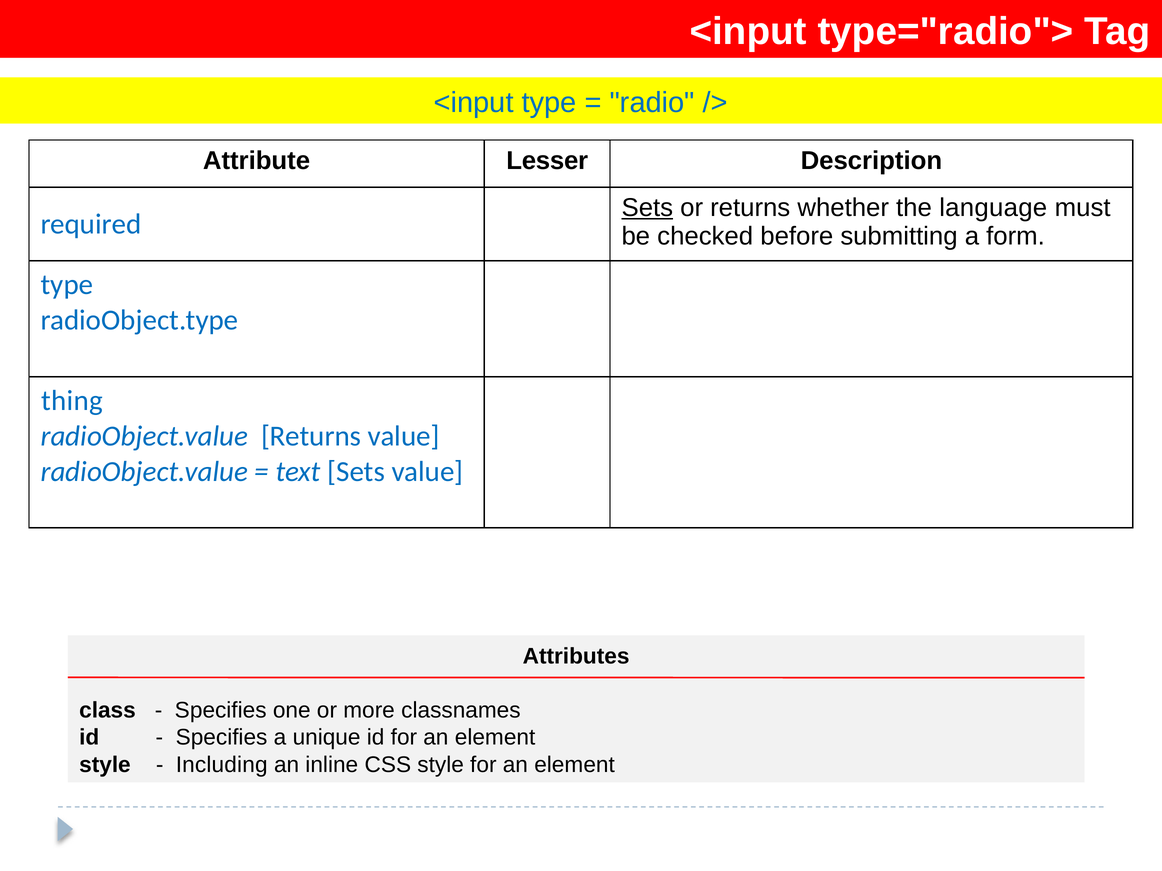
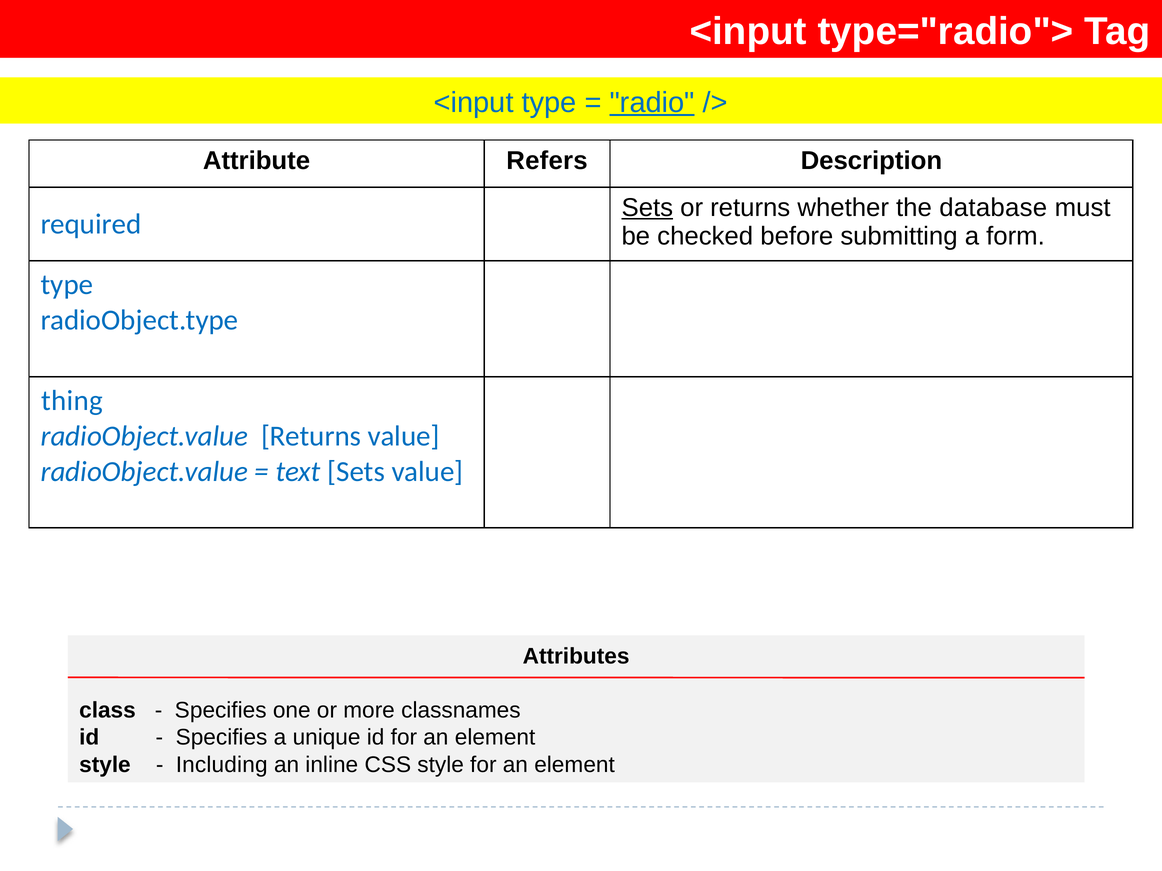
radio underline: none -> present
Lesser: Lesser -> Refers
language: language -> database
